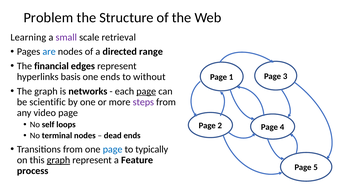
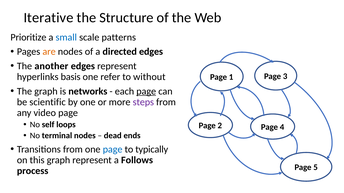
Problem: Problem -> Iterative
Learning: Learning -> Prioritize
small colour: purple -> blue
retrieval: retrieval -> patterns
are colour: blue -> orange
directed range: range -> edges
financial: financial -> another
one ends: ends -> refer
graph at (58, 160) underline: present -> none
Feature: Feature -> Follows
